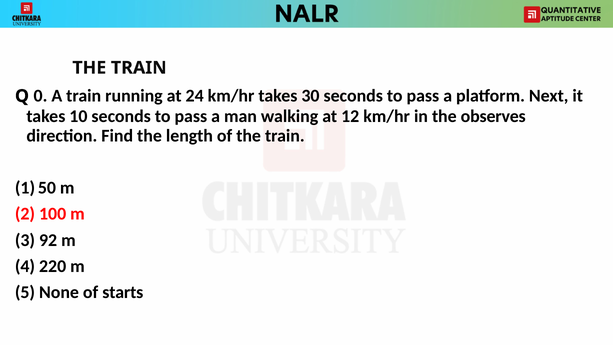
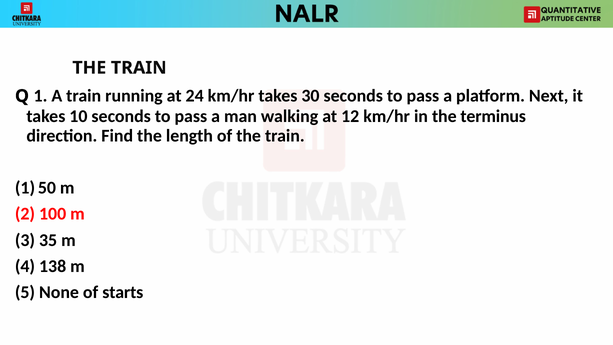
0: 0 -> 1
observes: observes -> terminus
92: 92 -> 35
220: 220 -> 138
